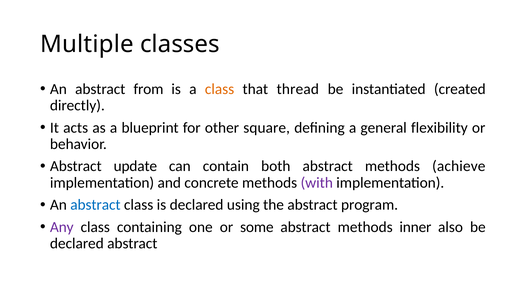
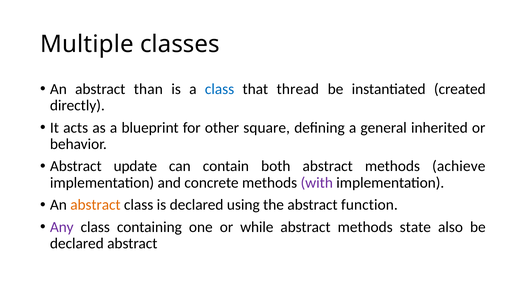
from: from -> than
class at (220, 89) colour: orange -> blue
flexibility: flexibility -> inherited
abstract at (95, 205) colour: blue -> orange
program: program -> function
some: some -> while
inner: inner -> state
